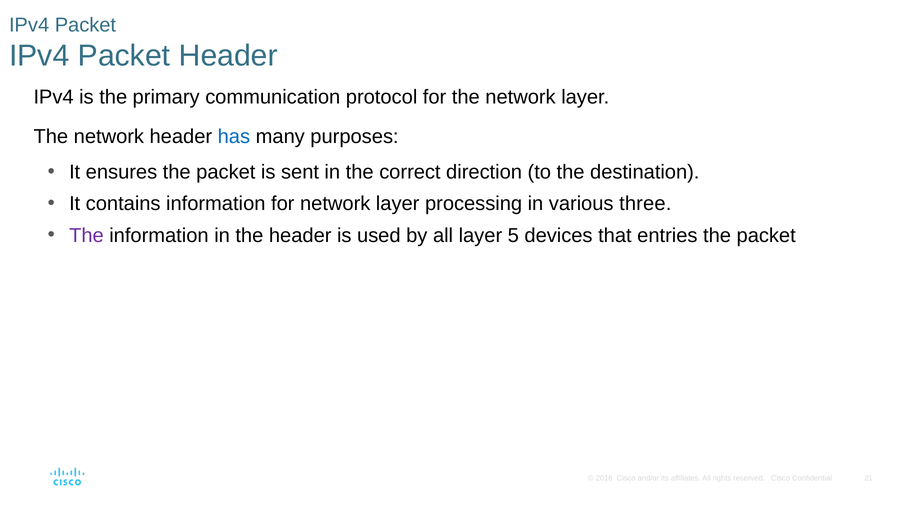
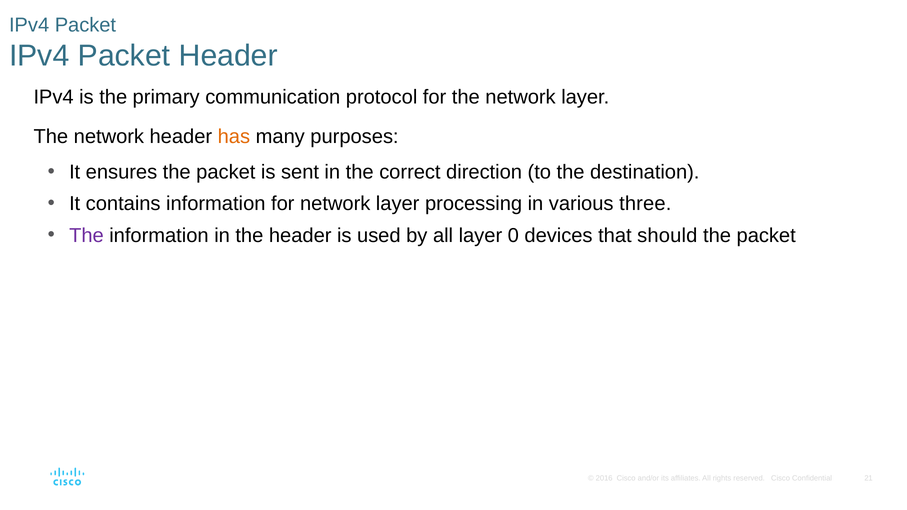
has colour: blue -> orange
5: 5 -> 0
entries: entries -> should
